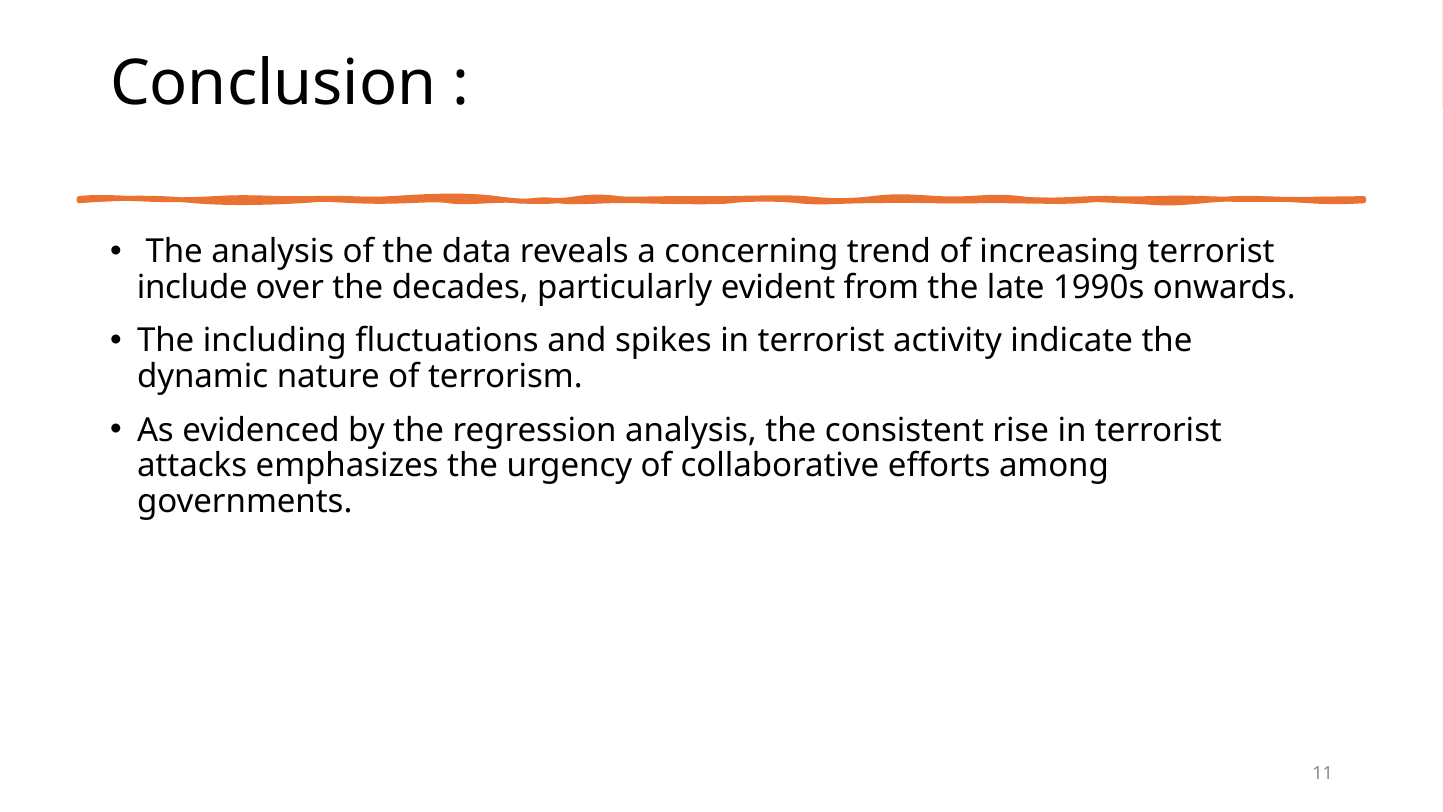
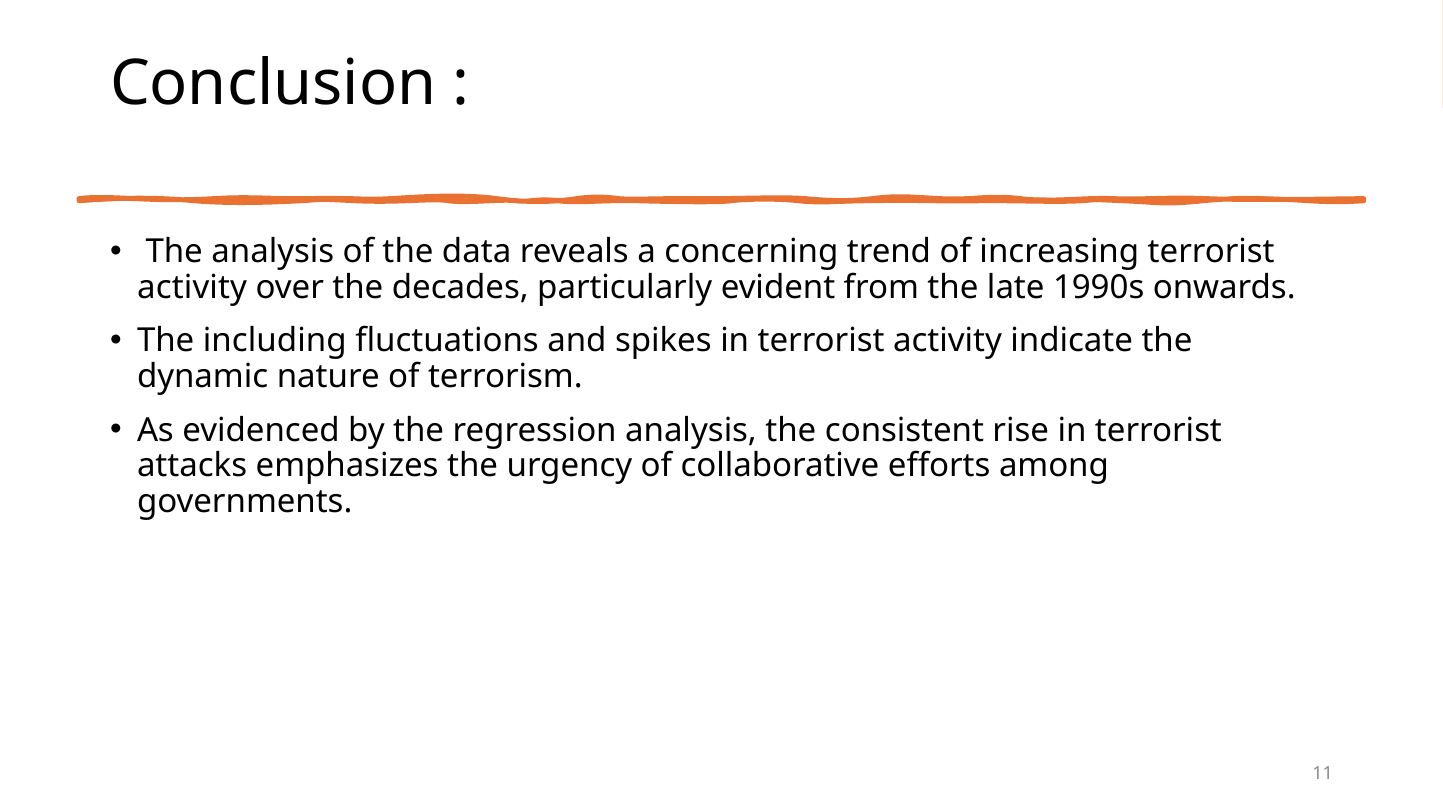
include at (192, 287): include -> activity
